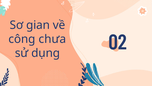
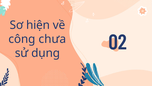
gian: gian -> hiện
